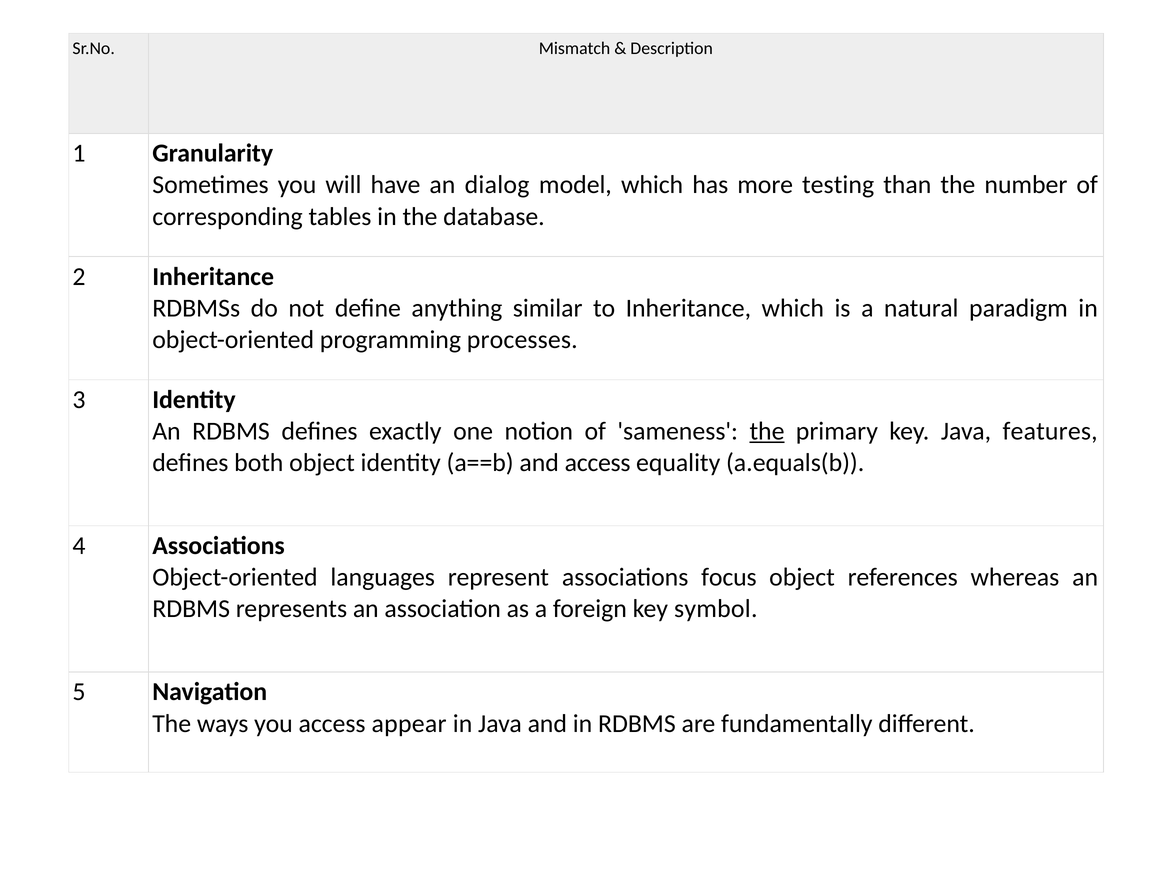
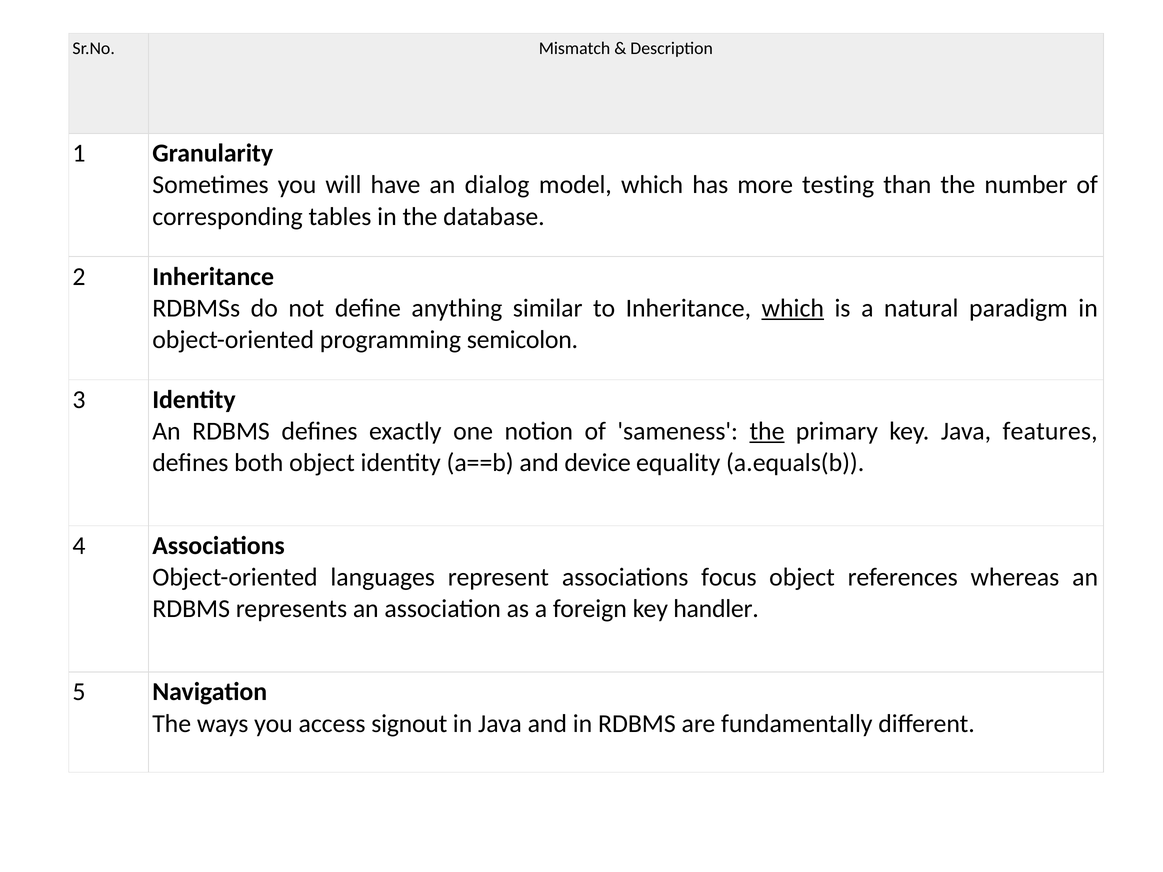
which at (793, 308) underline: none -> present
processes: processes -> semicolon
and access: access -> device
symbol: symbol -> handler
appear: appear -> signout
